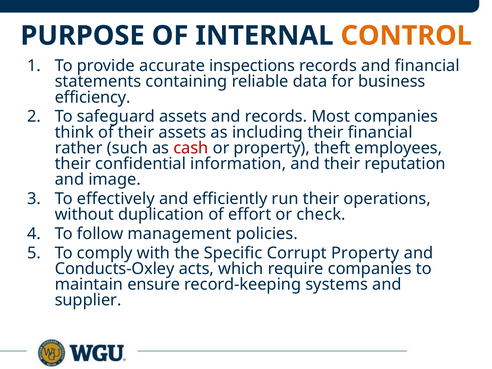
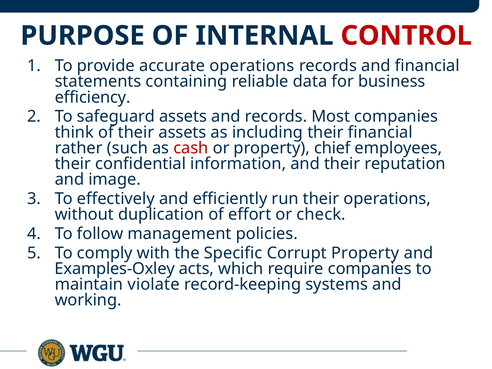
CONTROL colour: orange -> red
accurate inspections: inspections -> operations
theft: theft -> chief
Conducts-Oxley: Conducts-Oxley -> Examples-Oxley
ensure: ensure -> violate
supplier: supplier -> working
